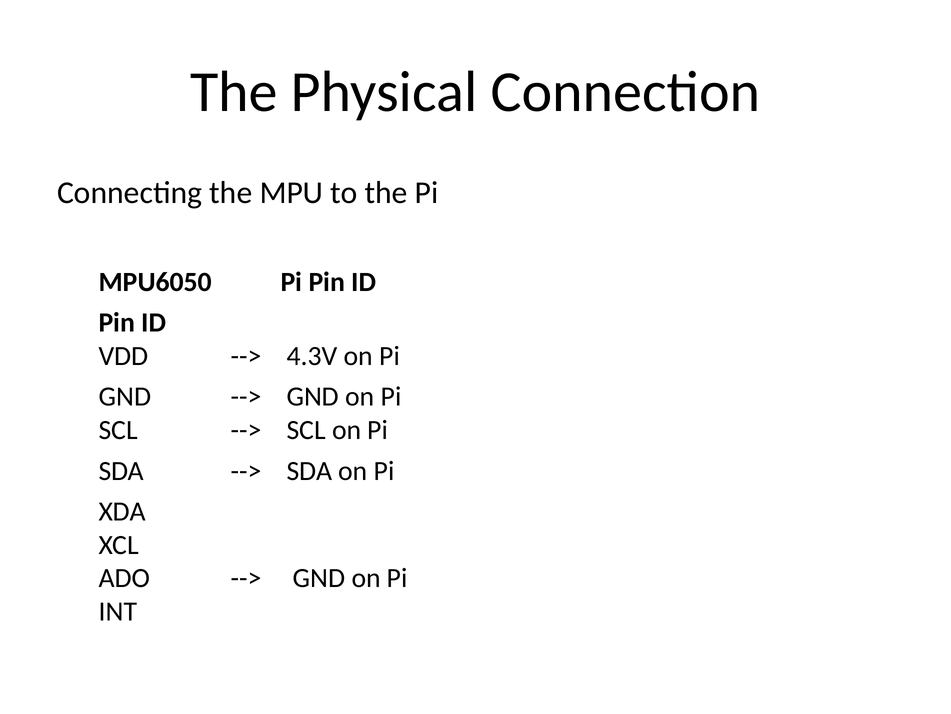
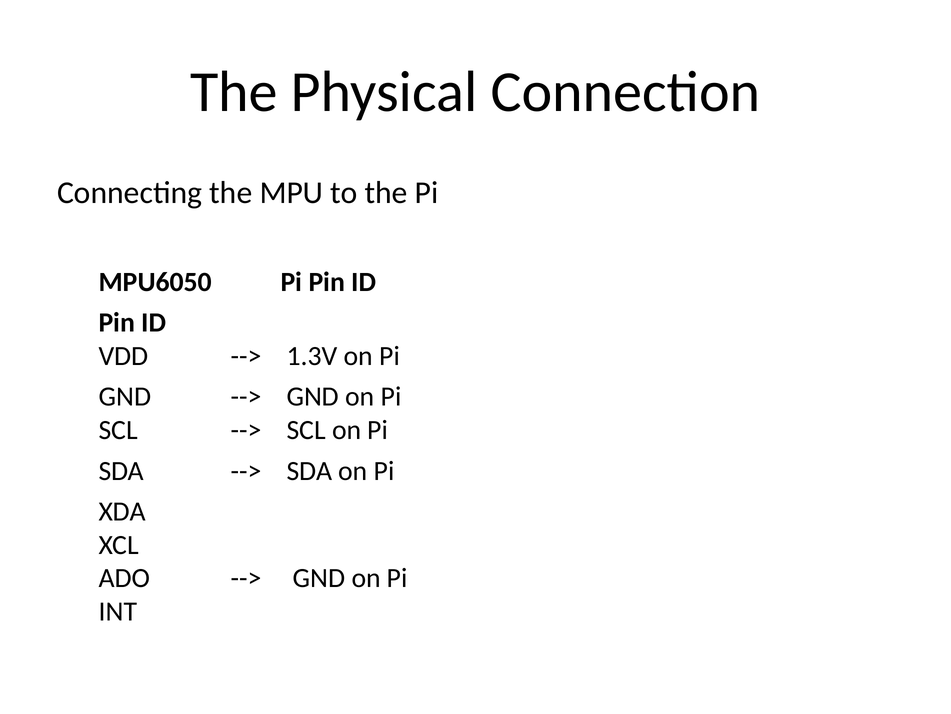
4.3V: 4.3V -> 1.3V
